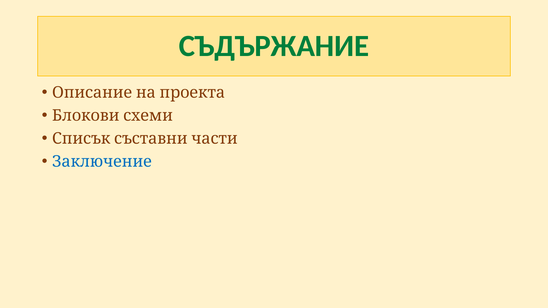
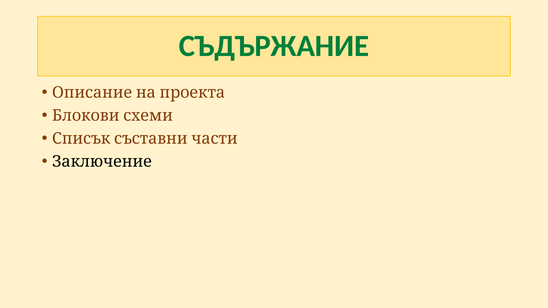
Заключение colour: blue -> black
